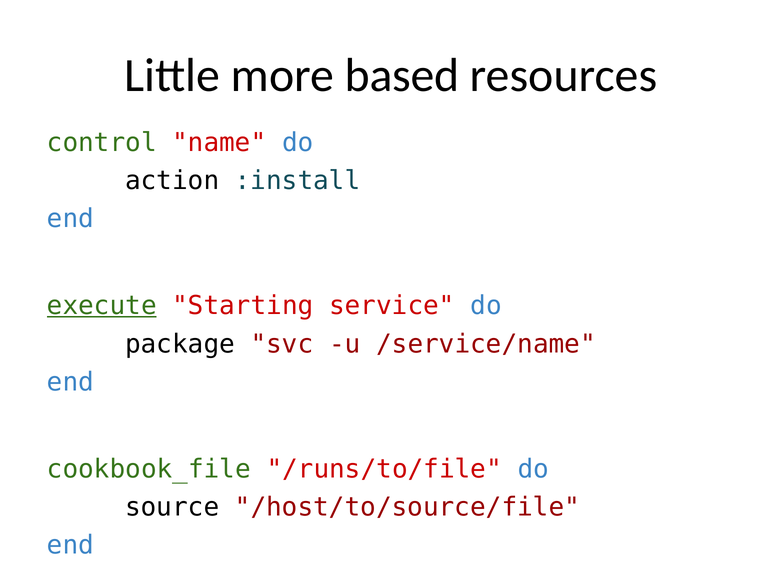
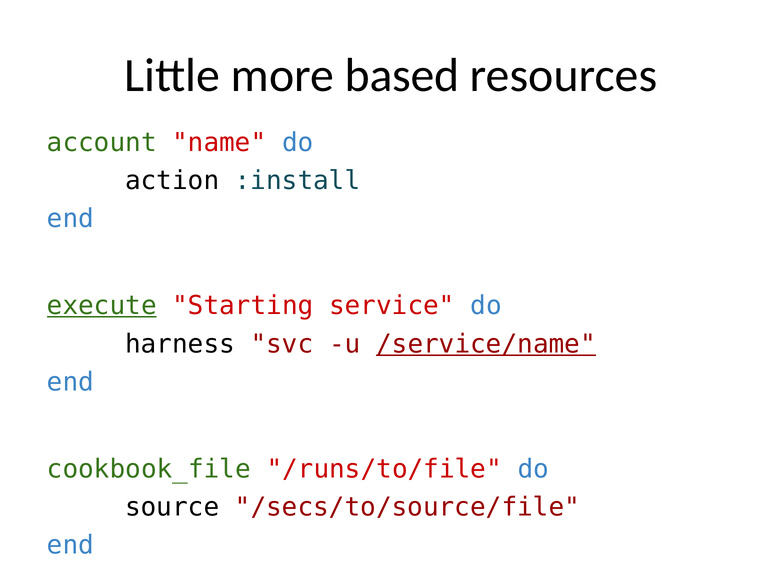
control: control -> account
package: package -> harness
/service/name underline: none -> present
/host/to/source/file: /host/to/source/file -> /secs/to/source/file
